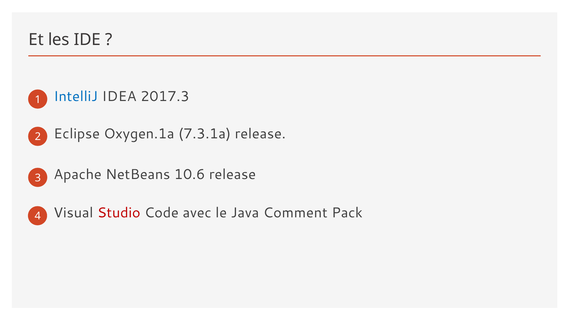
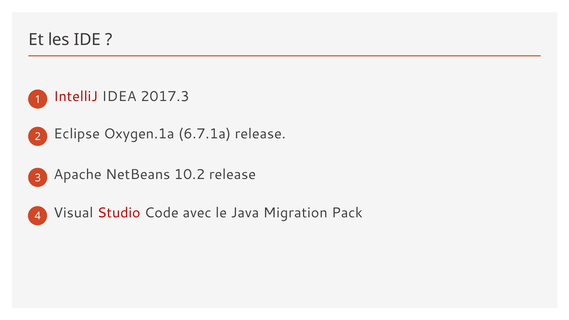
IntelliJ colour: blue -> red
7.3.1a: 7.3.1a -> 6.7.1a
10.6: 10.6 -> 10.2
Comment: Comment -> Migration
